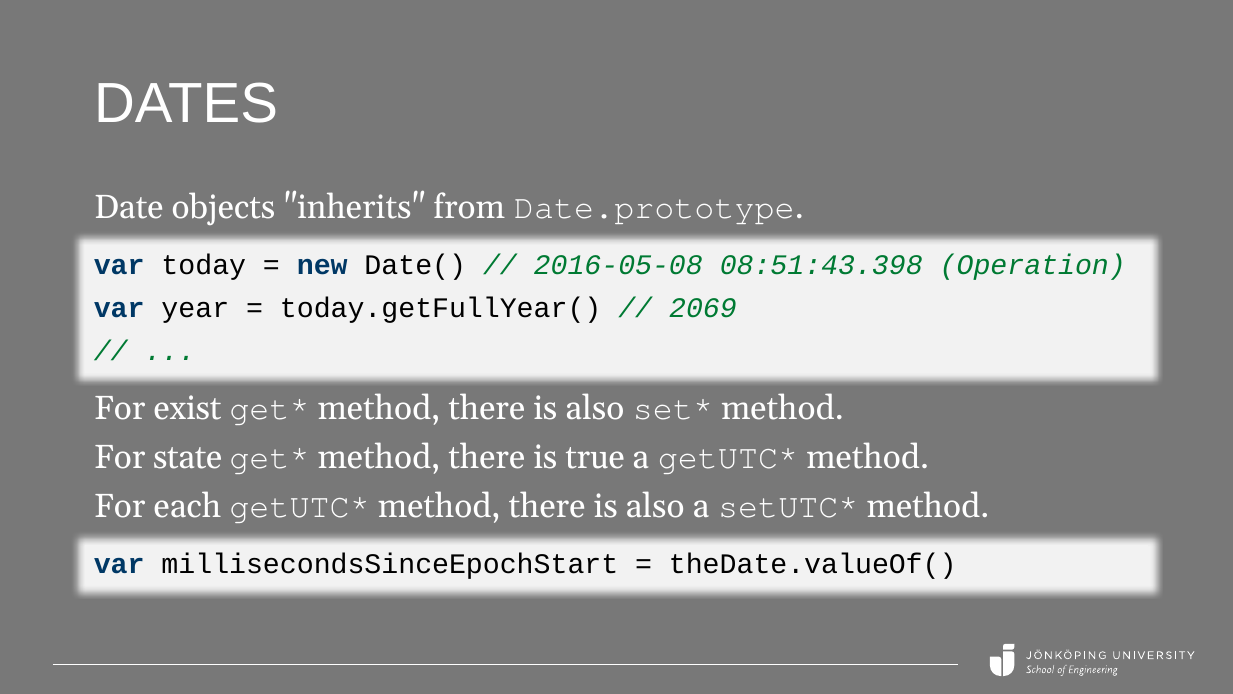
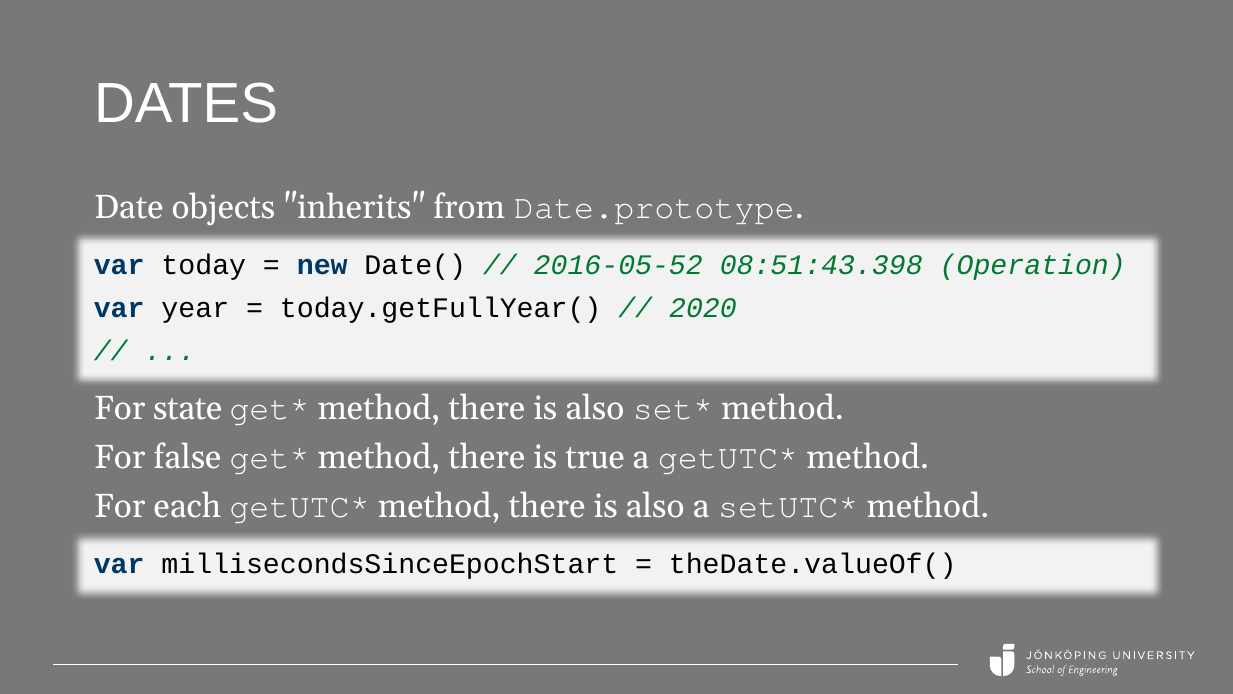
2016-05-08: 2016-05-08 -> 2016-05-52
2069: 2069 -> 2020
exist: exist -> state
state: state -> false
